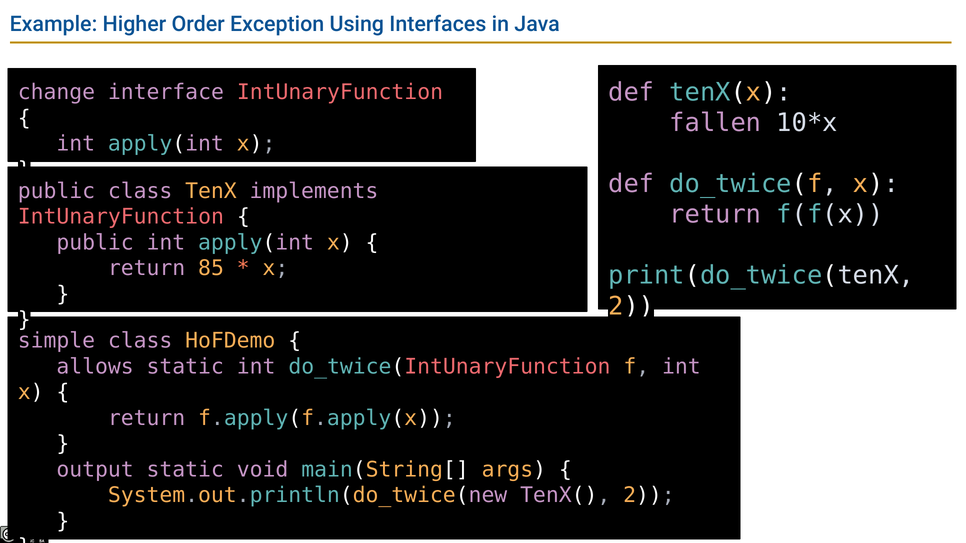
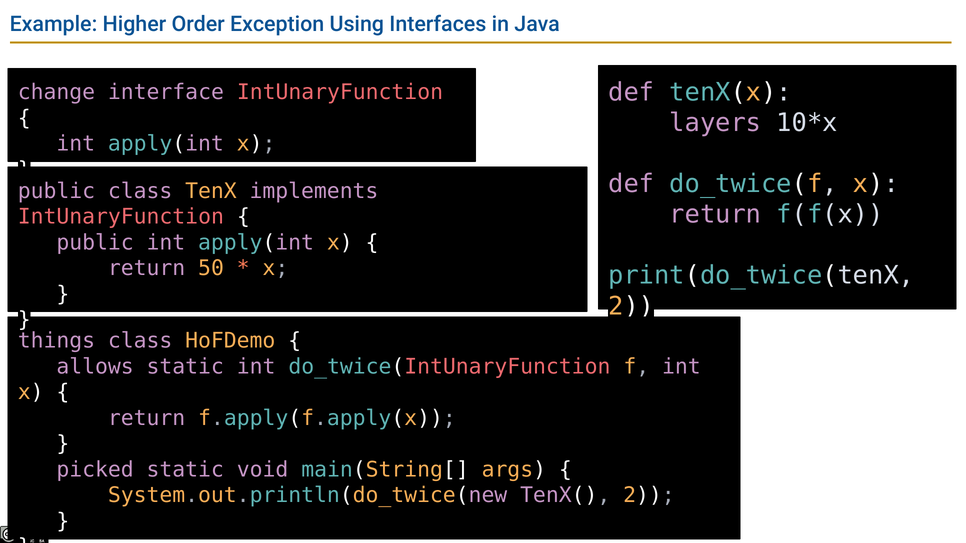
fallen: fallen -> layers
85: 85 -> 50
simple: simple -> things
output: output -> picked
